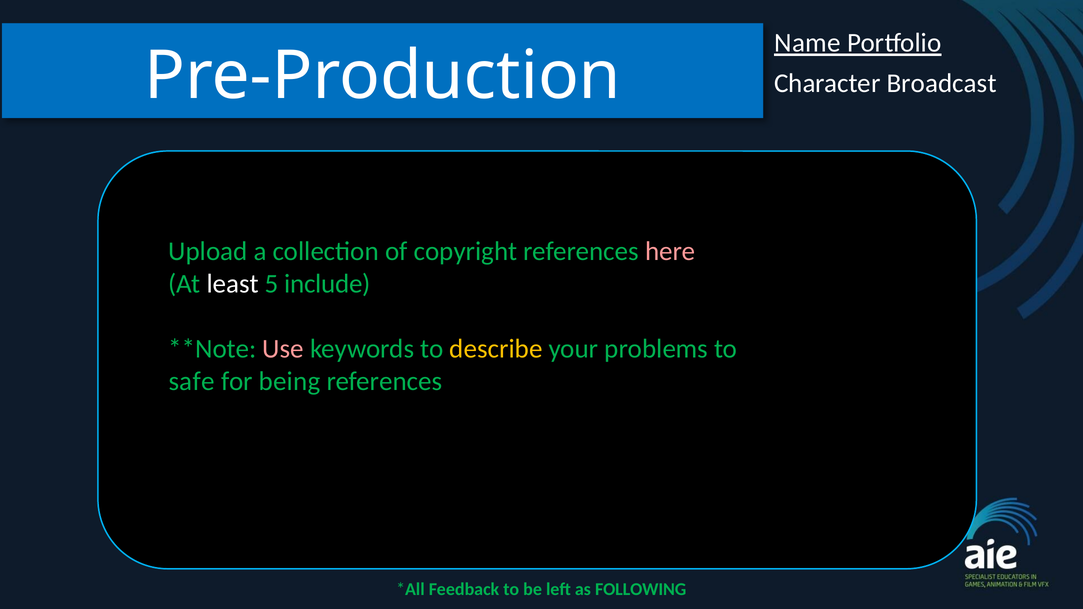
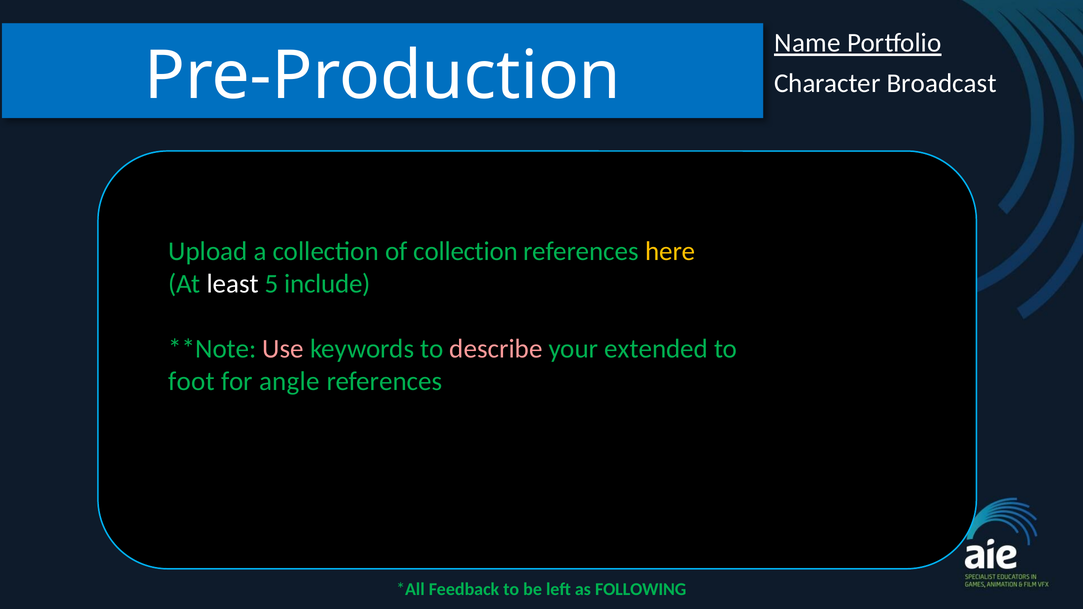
of copyright: copyright -> collection
here colour: pink -> yellow
describe colour: yellow -> pink
problems: problems -> extended
safe: safe -> foot
being: being -> angle
